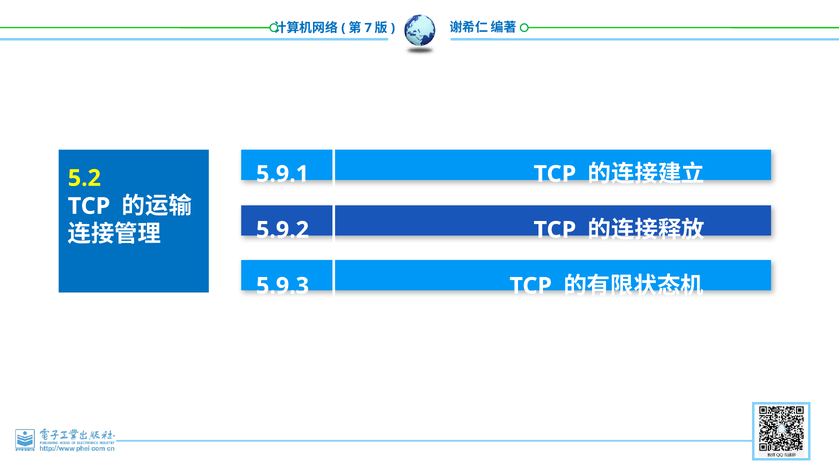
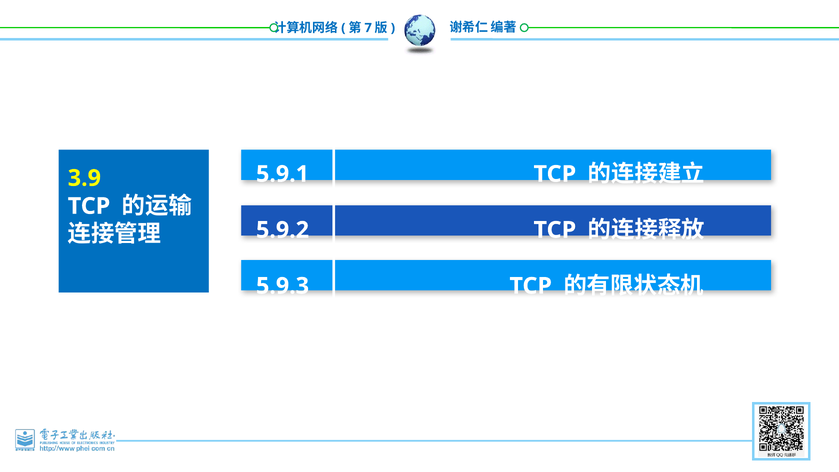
5.2: 5.2 -> 3.9
